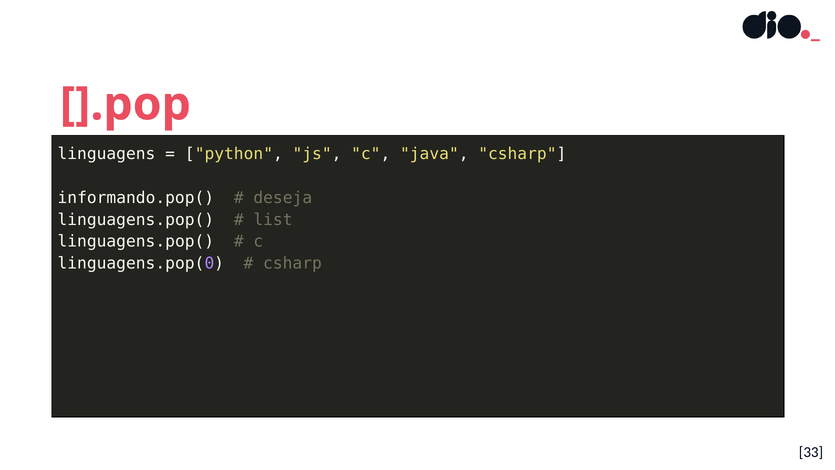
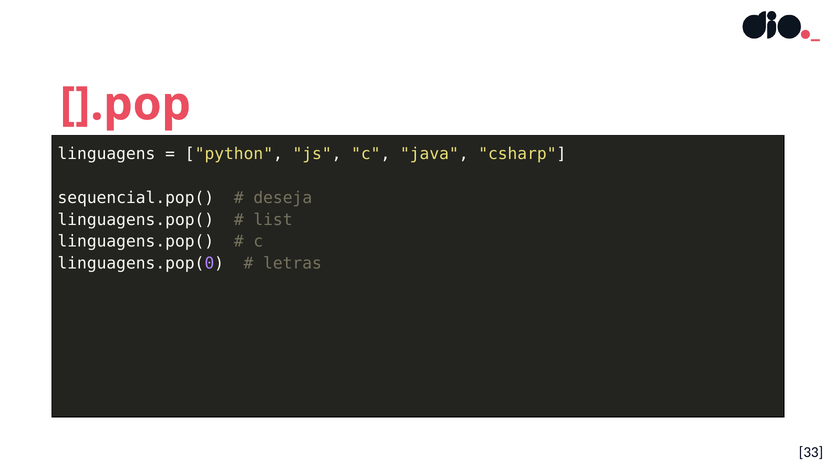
informando.pop(: informando.pop( -> sequencial.pop(
csharp at (292, 263): csharp -> letras
